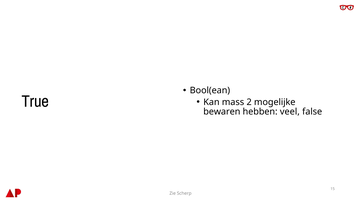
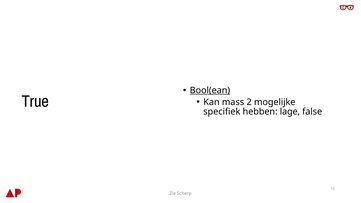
Bool(ean underline: none -> present
bewaren: bewaren -> specifiek
veel: veel -> lage
